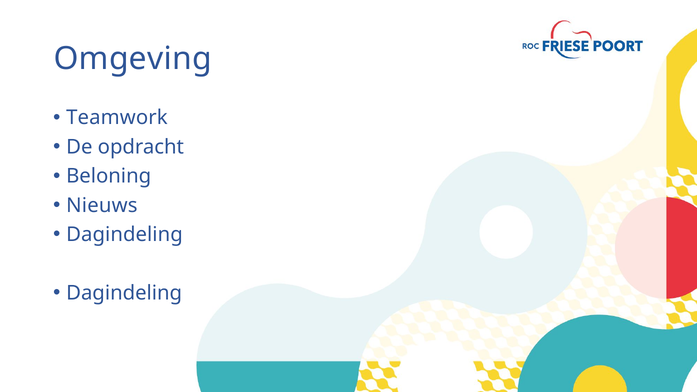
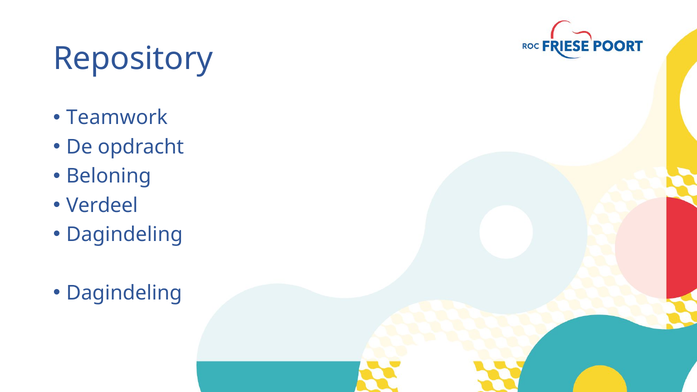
Omgeving: Omgeving -> Repository
Nieuws: Nieuws -> Verdeel
